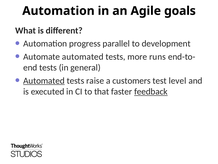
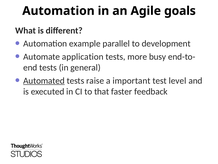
progress: progress -> example
Automate automated: automated -> application
runs: runs -> busy
customers: customers -> important
feedback underline: present -> none
